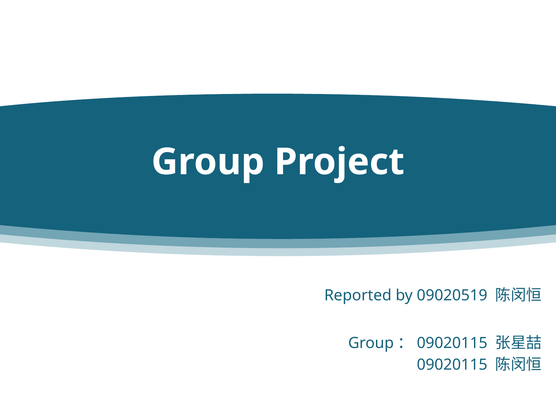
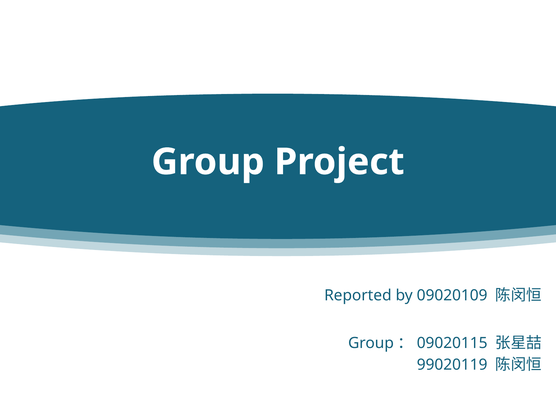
09020519: 09020519 -> 09020109
09020115 at (452, 365): 09020115 -> 99020119
